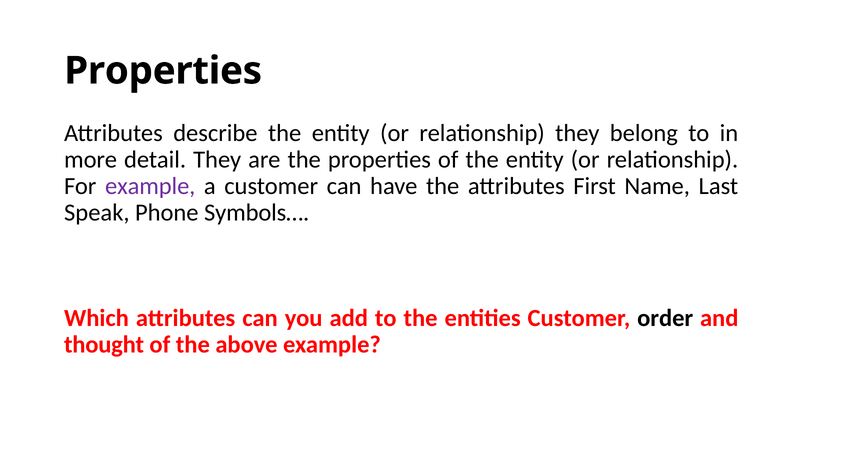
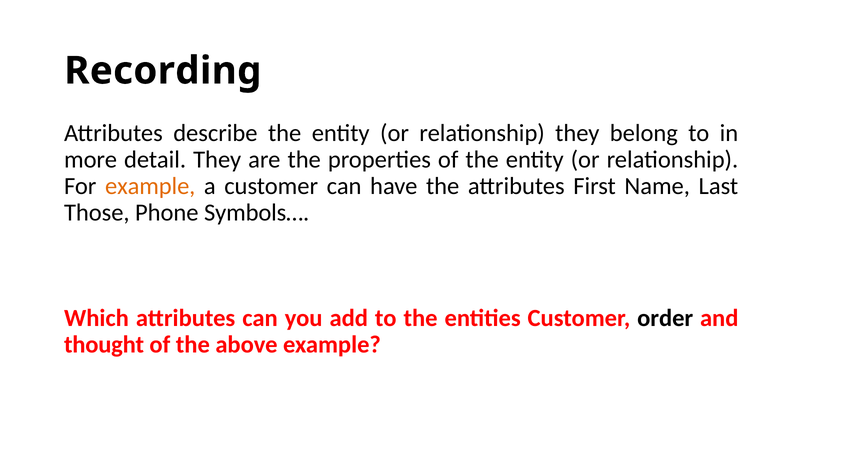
Properties at (163, 71): Properties -> Recording
example at (150, 186) colour: purple -> orange
Speak: Speak -> Those
